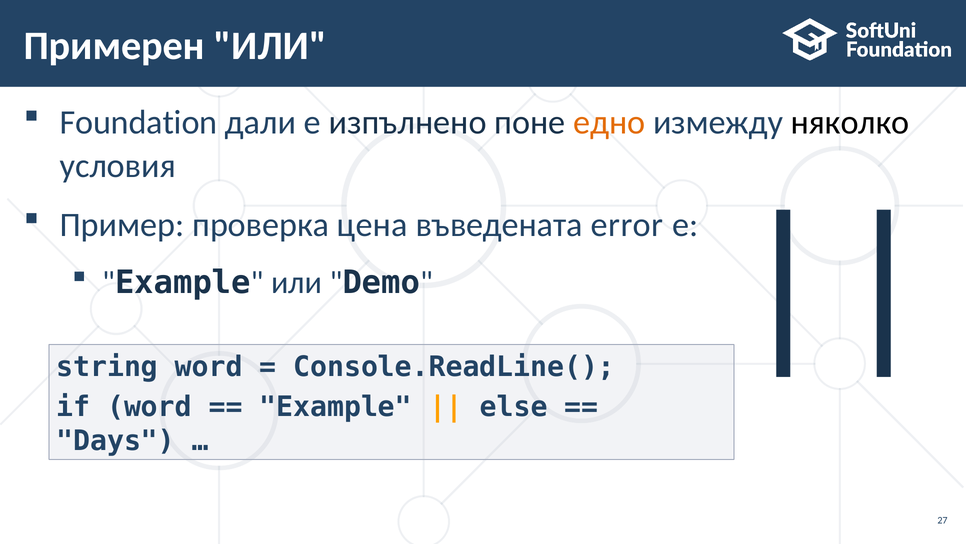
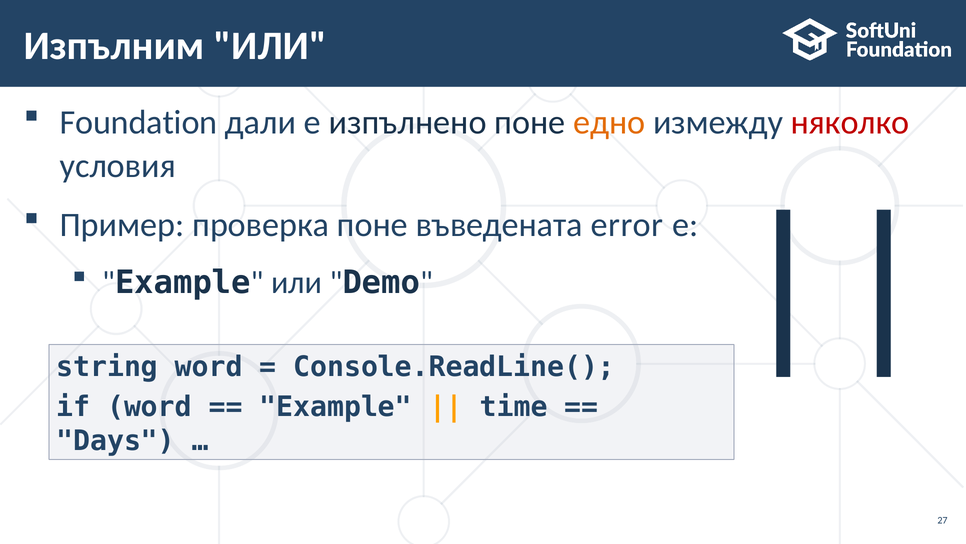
Примерен: Примерен -> Изпълним
няколко colour: black -> red
проверка цена: цена -> поне
else: else -> time
